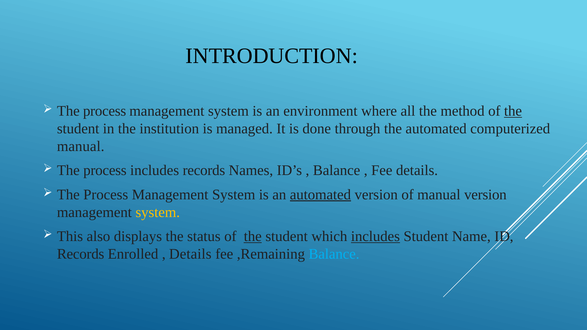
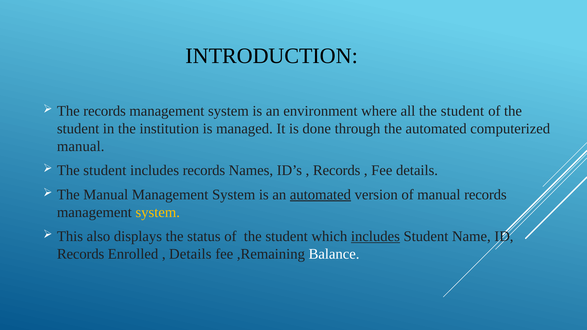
process at (105, 111): process -> records
all the method: method -> student
the at (513, 111) underline: present -> none
process at (105, 171): process -> student
Balance at (337, 171): Balance -> Records
Process at (106, 195): Process -> Manual
manual version: version -> records
the at (253, 237) underline: present -> none
Balance at (334, 254) colour: light blue -> white
